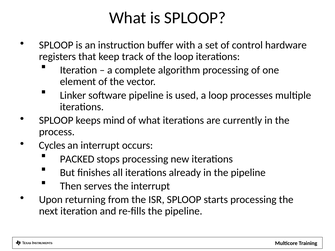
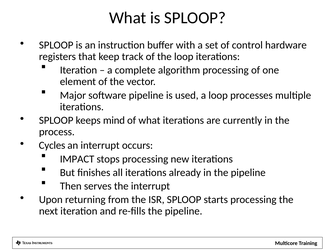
Linker: Linker -> Major
PACKED: PACKED -> IMPACT
